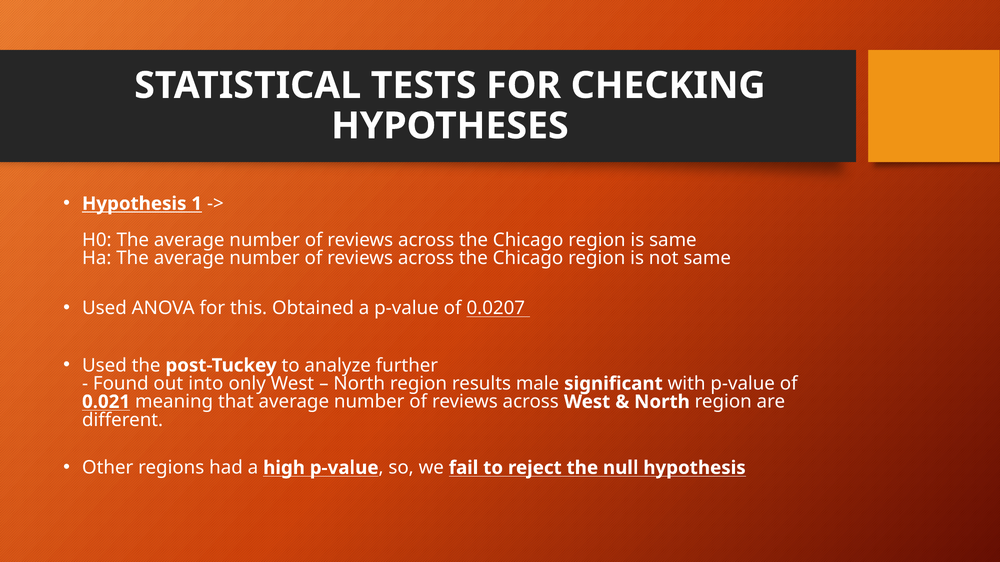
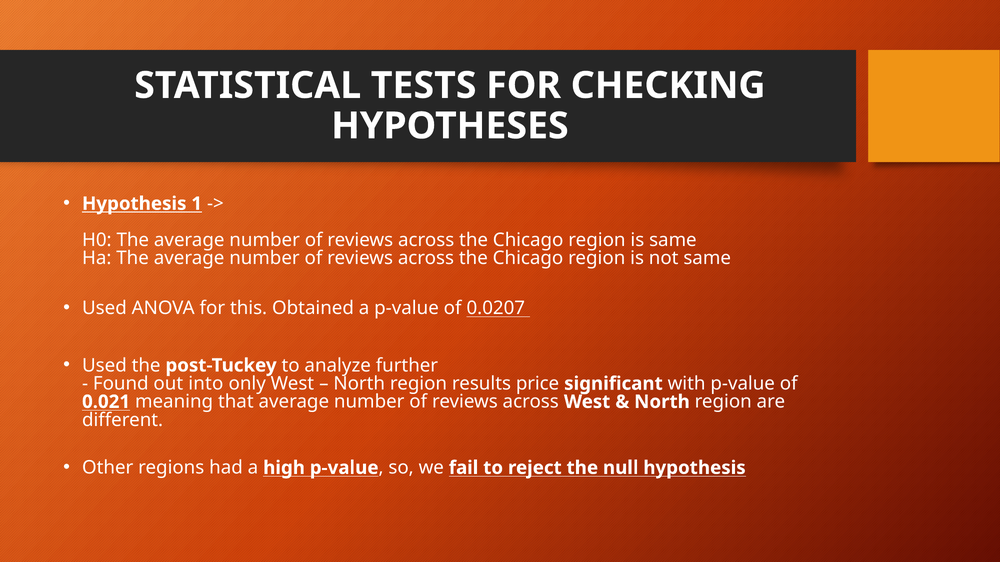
male: male -> price
